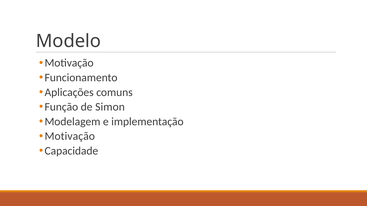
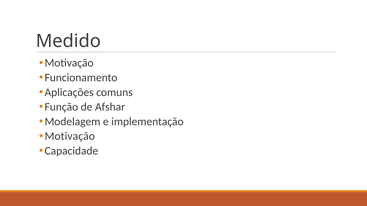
Modelo: Modelo -> Medido
Simon: Simon -> Afshar
